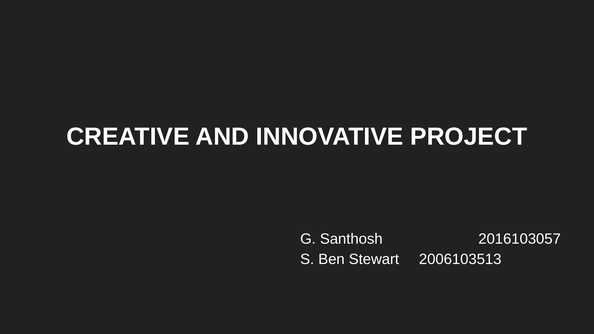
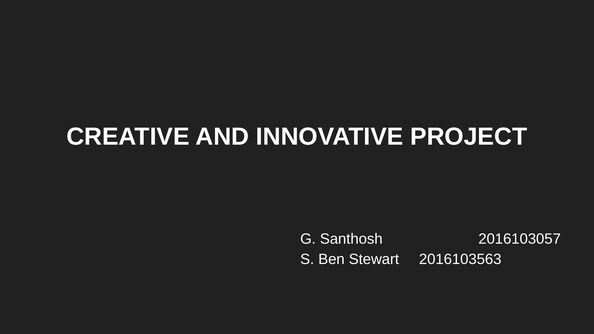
2006103513: 2006103513 -> 2016103563
